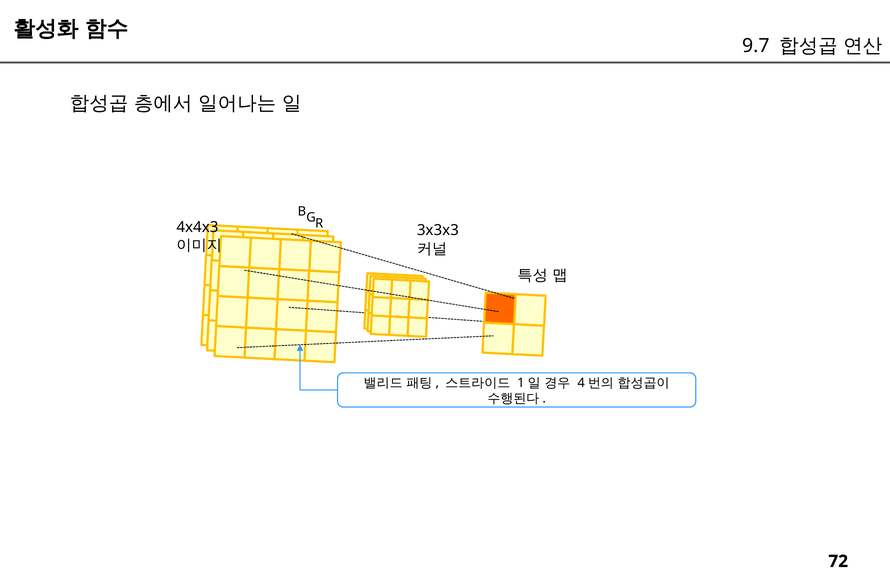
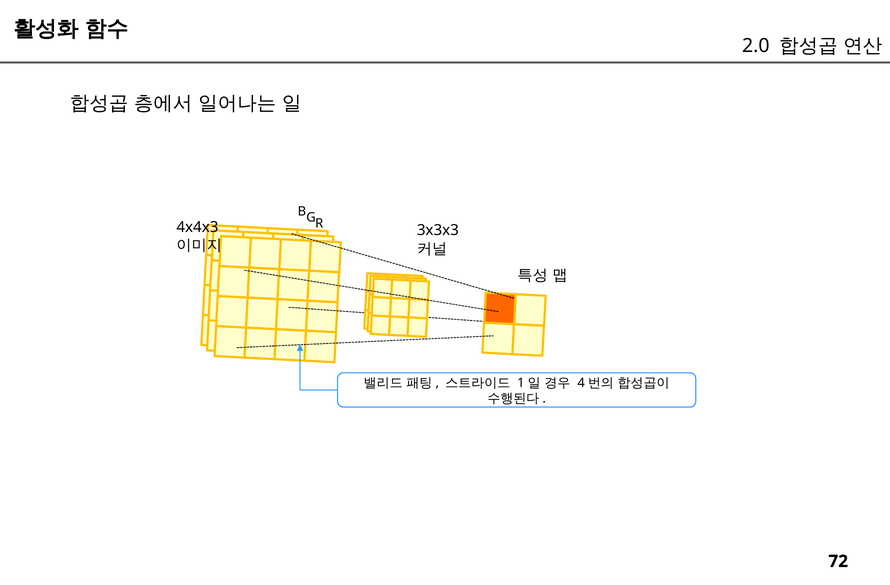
9.7: 9.7 -> 2.0
